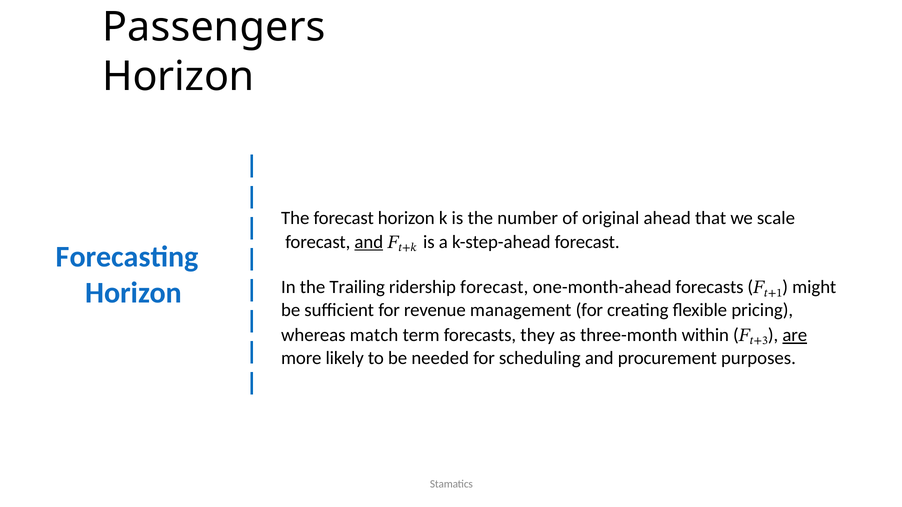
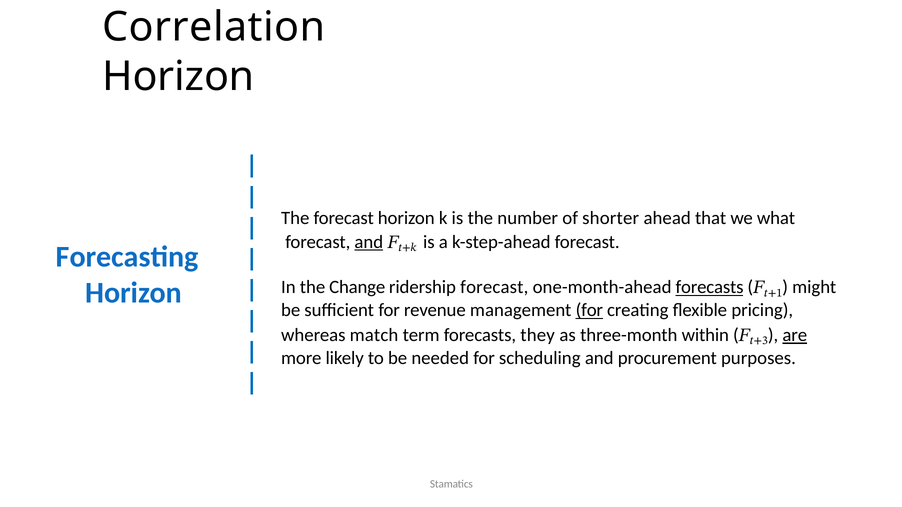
Passengers: Passengers -> Correlation
original: original -> shorter
scale: scale -> what
Trailing: Trailing -> Change
forecasts at (710, 287) underline: none -> present
for at (589, 310) underline: none -> present
